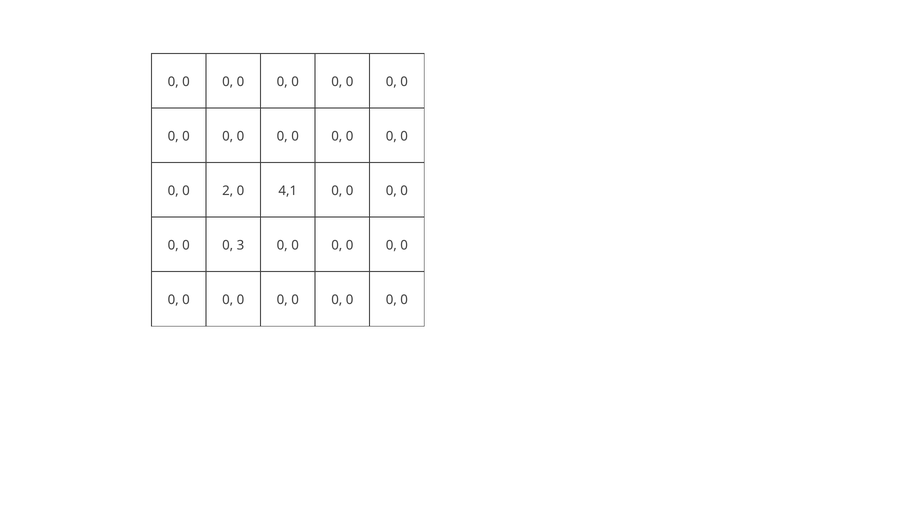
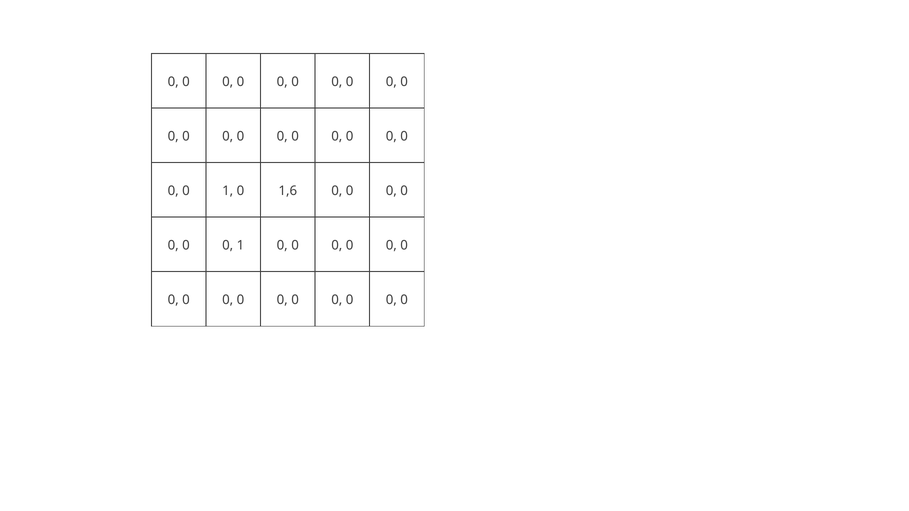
2 at (228, 191): 2 -> 1
4,1: 4,1 -> 1,6
3 at (241, 245): 3 -> 1
